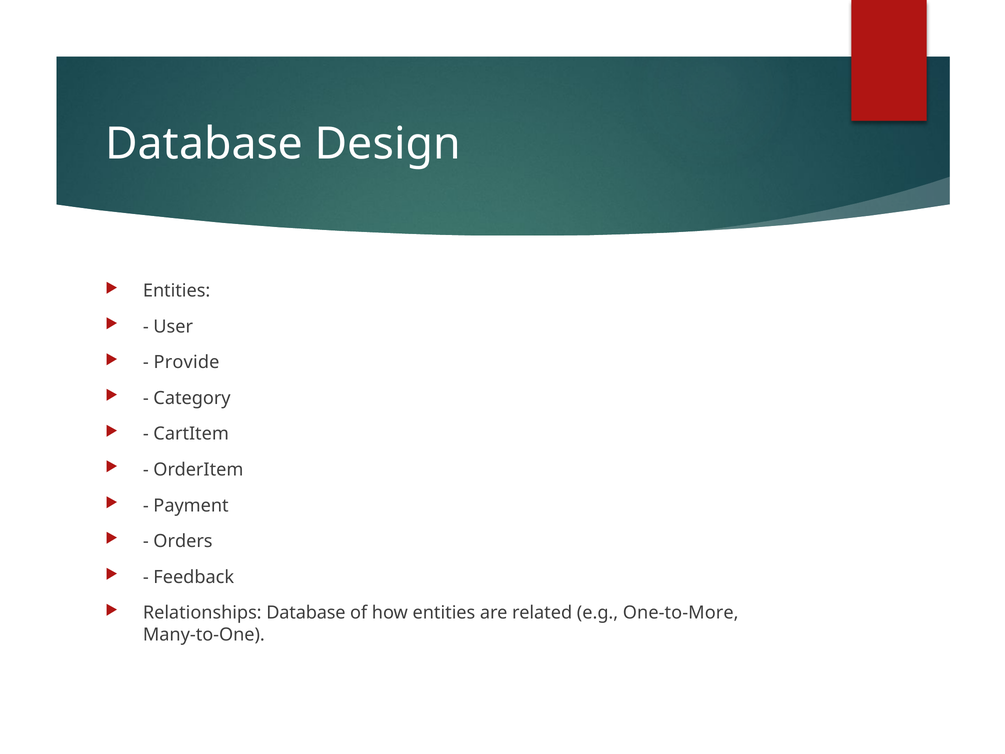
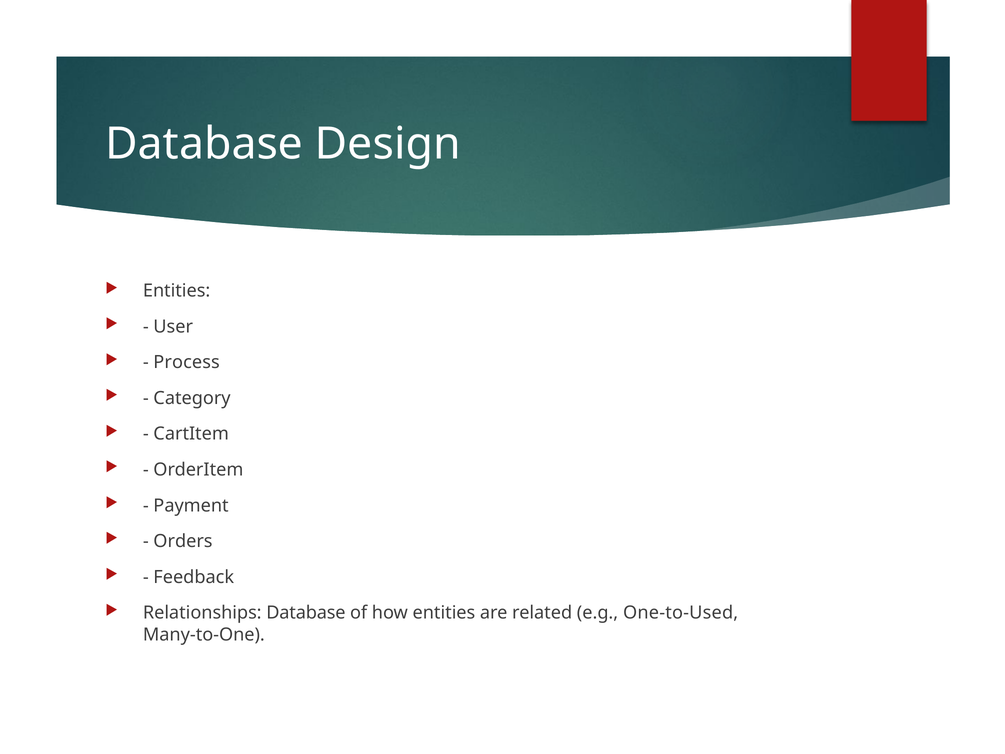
Provide: Provide -> Process
One-to-More: One-to-More -> One-to-Used
